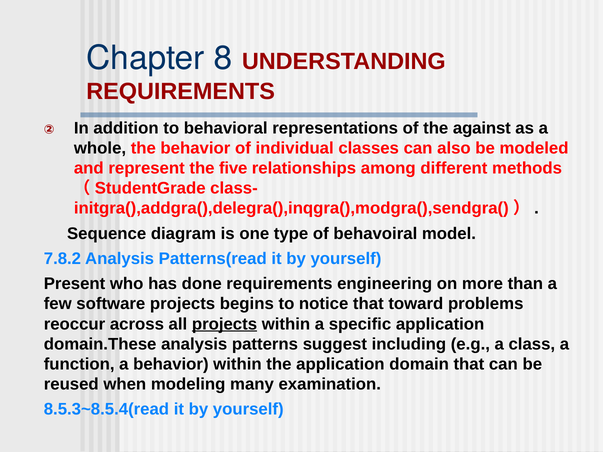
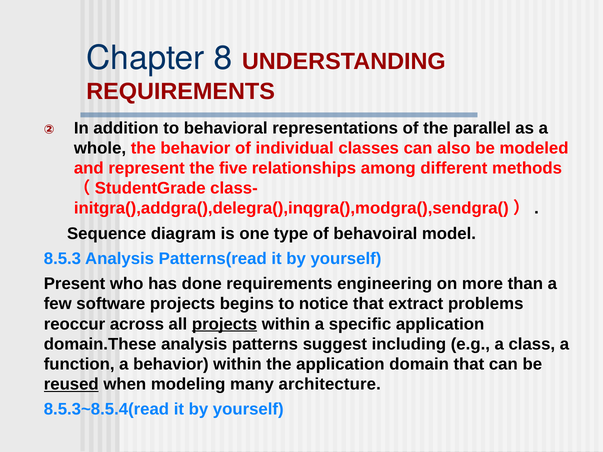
against: against -> parallel
7.8.2: 7.8.2 -> 8.5.3
toward: toward -> extract
reused underline: none -> present
examination: examination -> architecture
